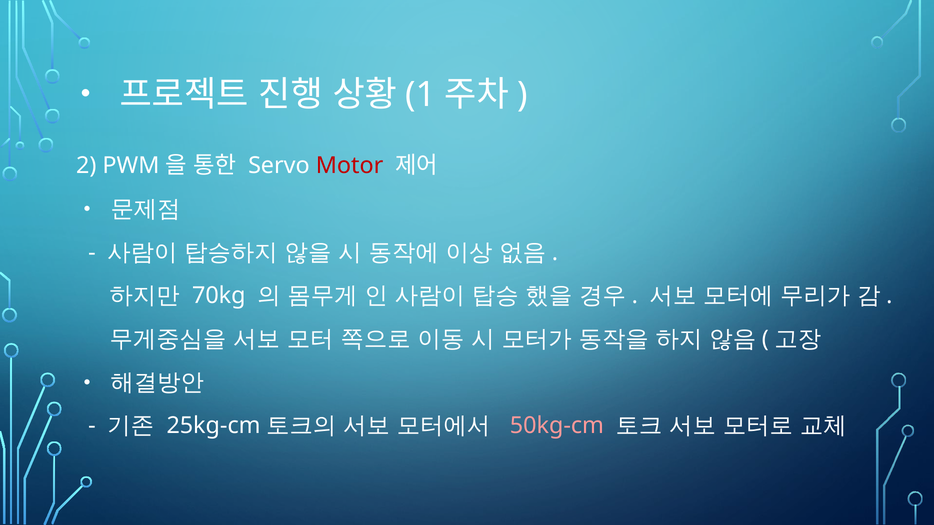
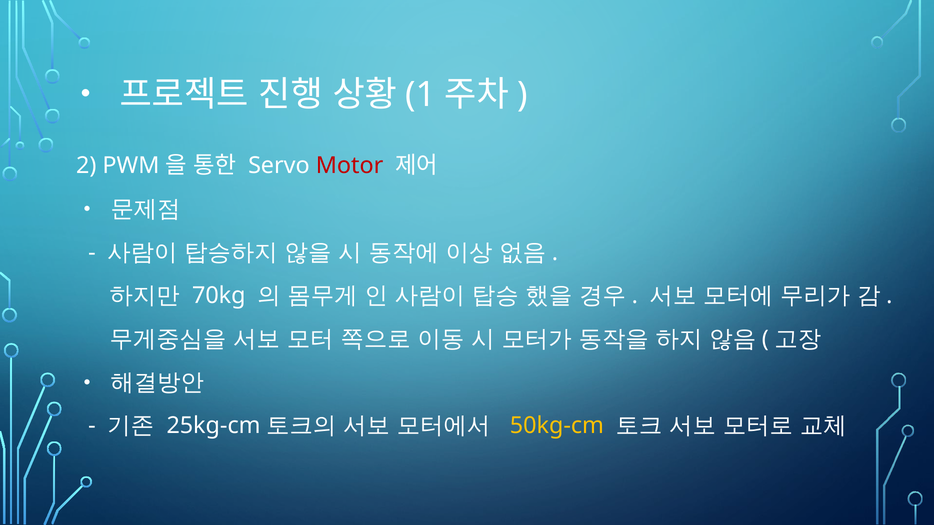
50kg-cm colour: pink -> yellow
